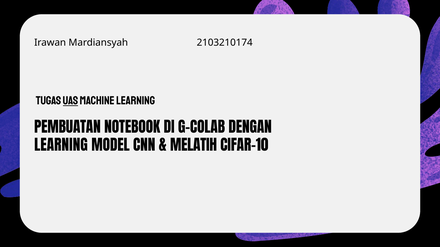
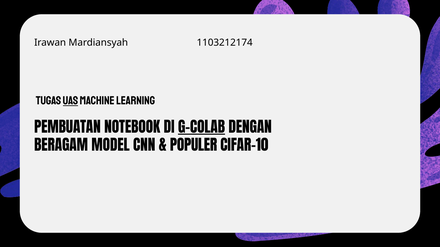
2103210174: 2103210174 -> 1103212174
G-COLAB underline: none -> present
LEARNING at (61, 146): LEARNING -> BERAGAM
MELATIH: MELATIH -> POPULER
